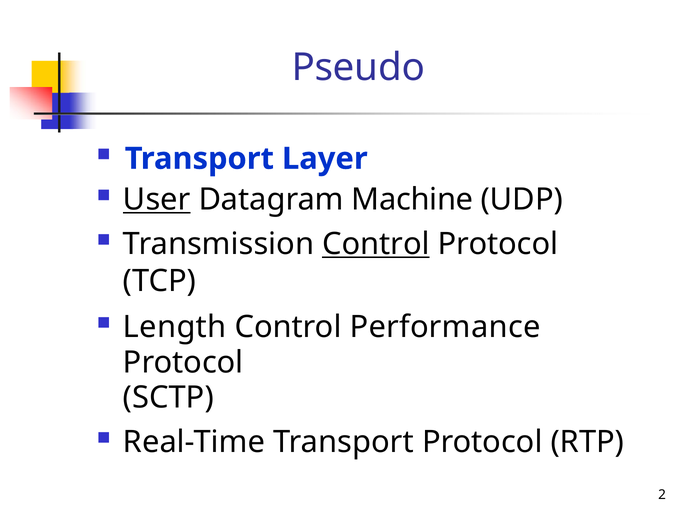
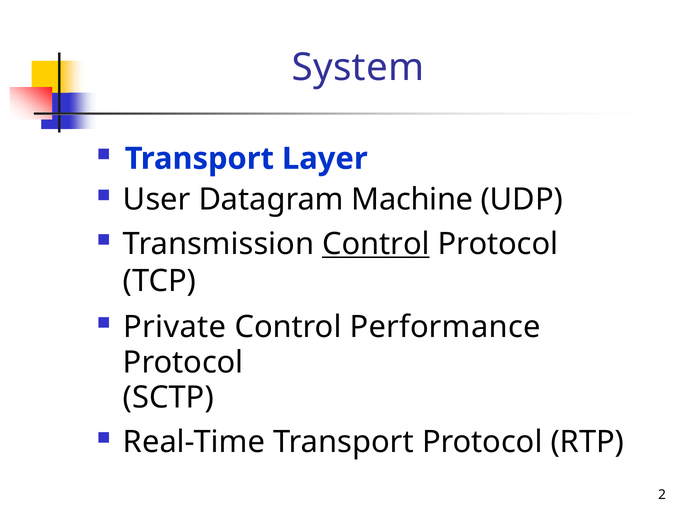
Pseudo: Pseudo -> System
User underline: present -> none
Length: Length -> Private
